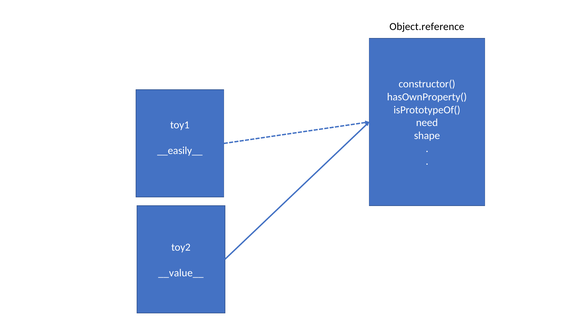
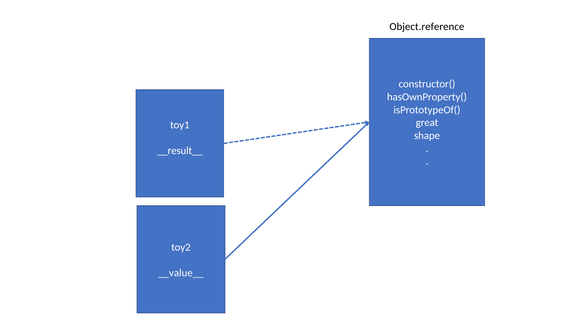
need: need -> great
__easily__: __easily__ -> __result__
